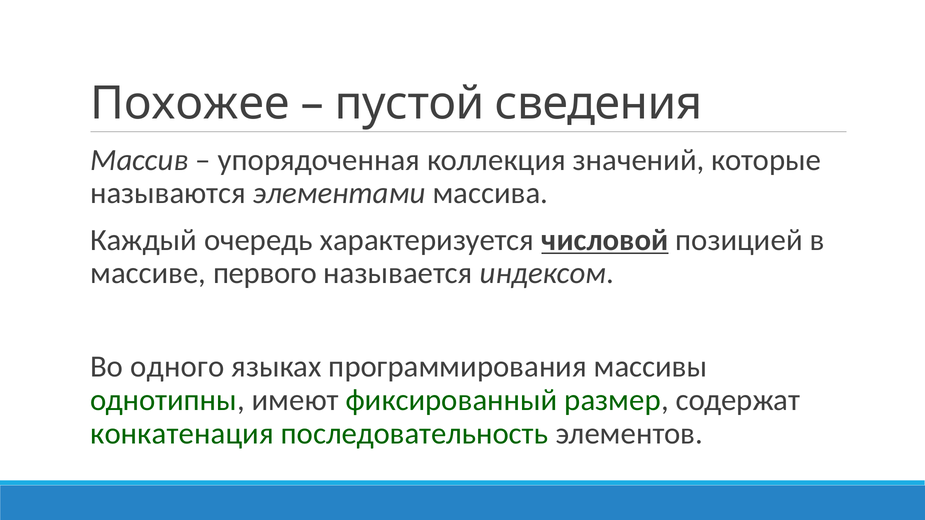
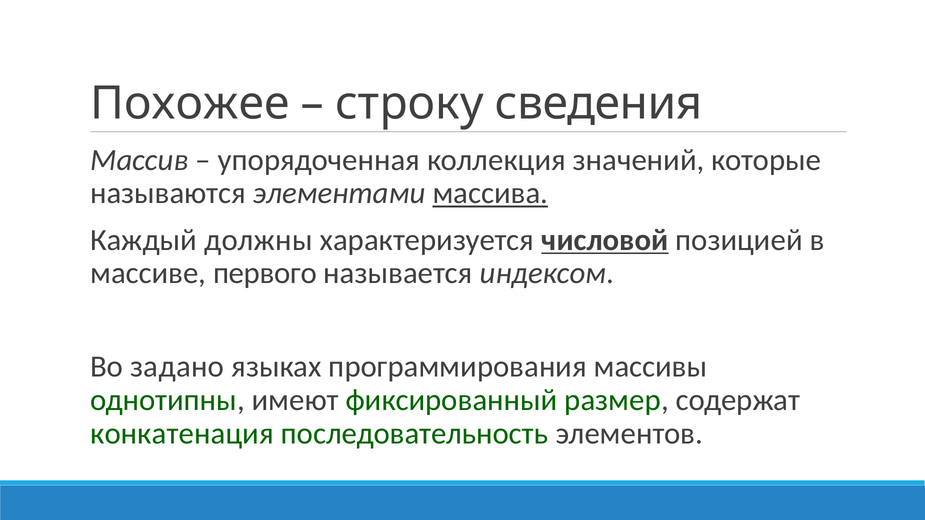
пустой: пустой -> строку
массива underline: none -> present
очередь: очередь -> должны
одного: одного -> задано
